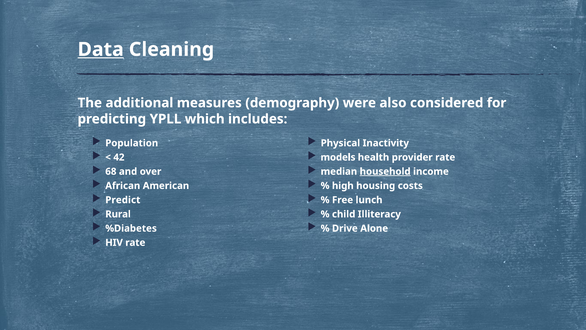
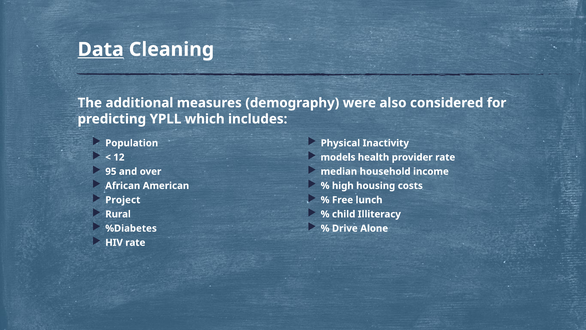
42: 42 -> 12
68: 68 -> 95
household underline: present -> none
Predict: Predict -> Project
